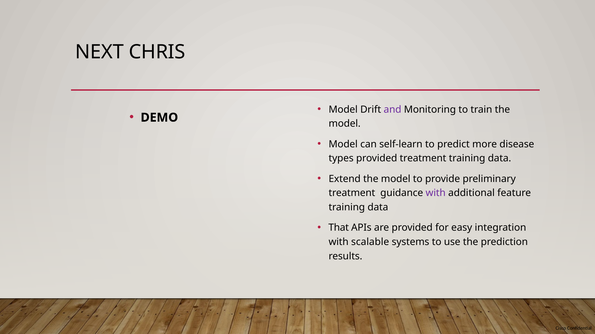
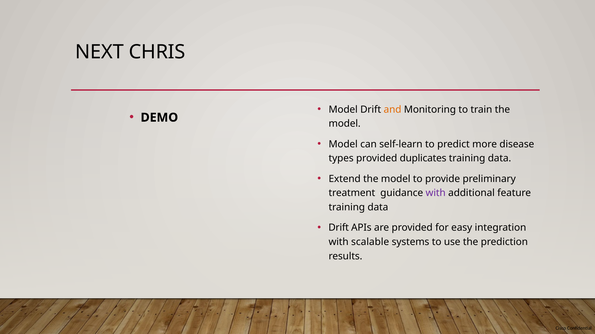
and colour: purple -> orange
provided treatment: treatment -> duplicates
That at (339, 228): That -> Drift
